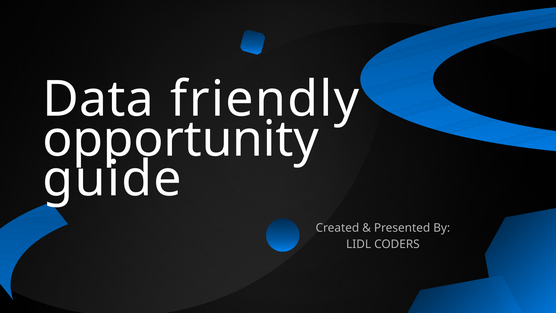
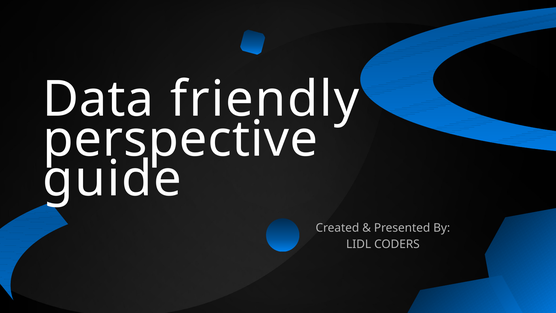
opportunity: opportunity -> perspective
